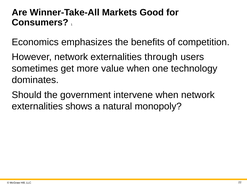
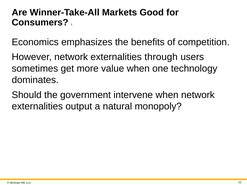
shows: shows -> output
